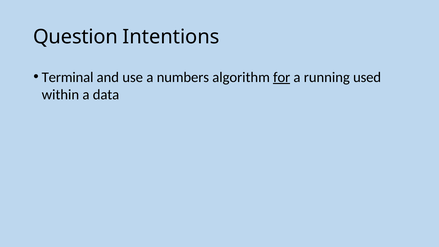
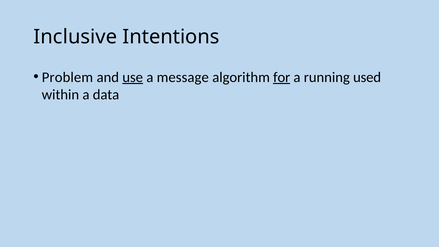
Question: Question -> Inclusive
Terminal: Terminal -> Problem
use underline: none -> present
numbers: numbers -> message
